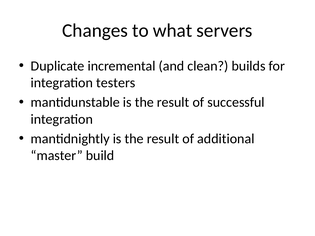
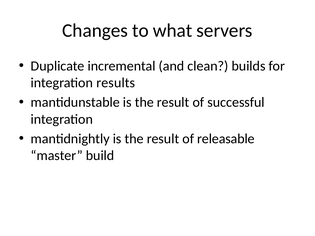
testers: testers -> results
additional: additional -> releasable
